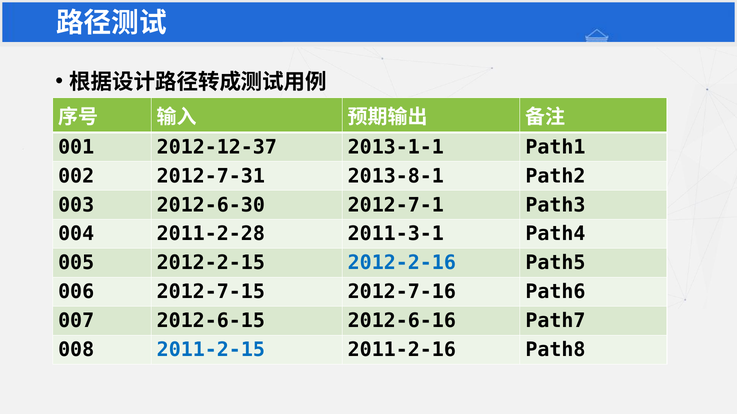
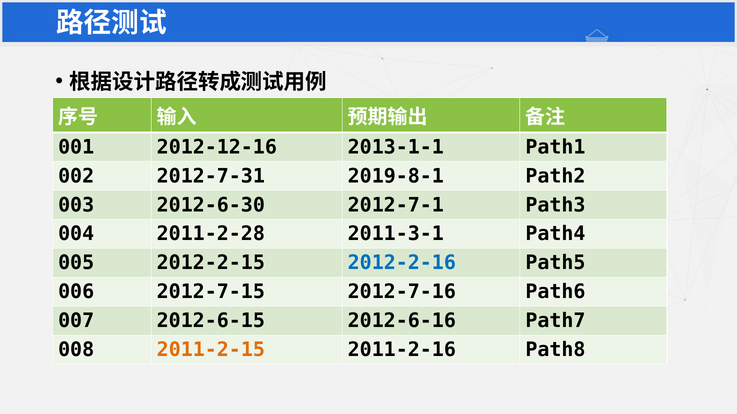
2012-12-37: 2012-12-37 -> 2012-12-16
2013-8-1: 2013-8-1 -> 2019-8-1
2011-2-15 colour: blue -> orange
